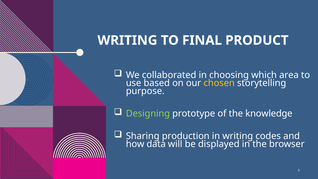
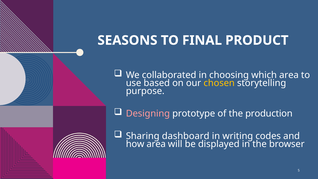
WRITING at (127, 40): WRITING -> SEASONS
Designing colour: light green -> pink
knowledge: knowledge -> production
production: production -> dashboard
how data: data -> area
